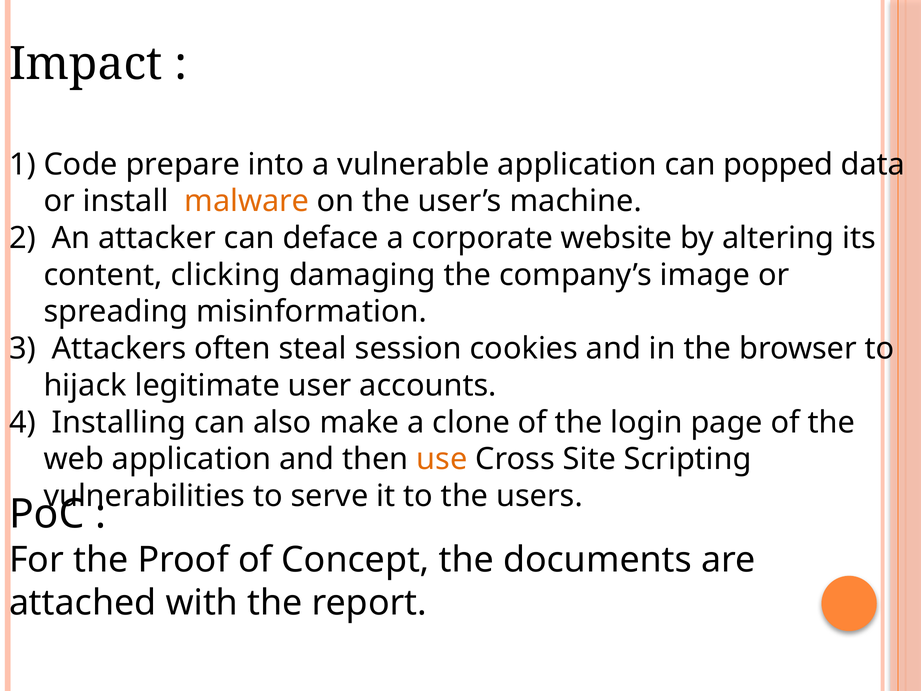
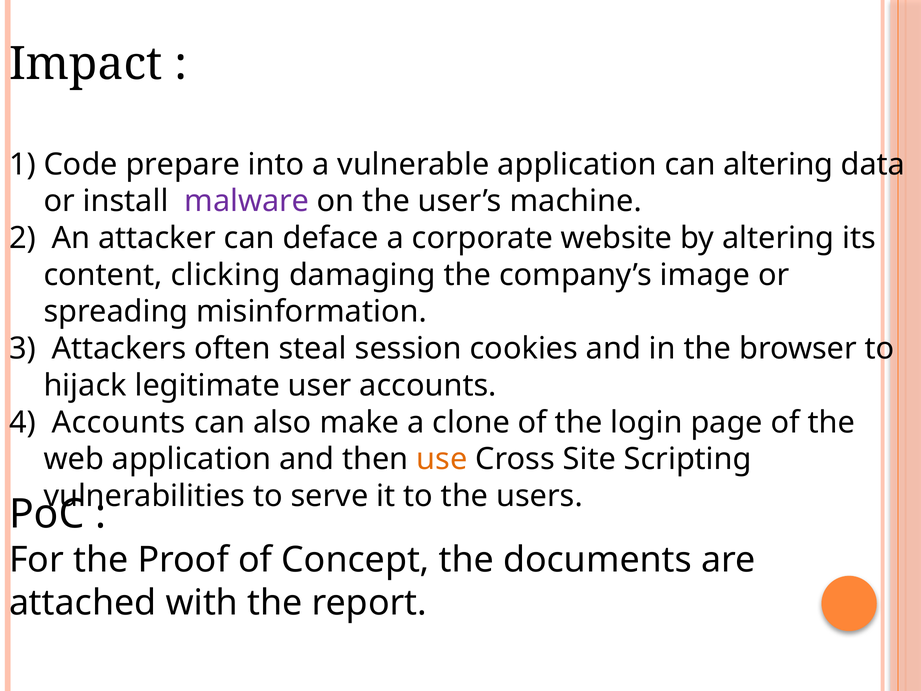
can popped: popped -> altering
malware colour: orange -> purple
Installing at (119, 422): Installing -> Accounts
